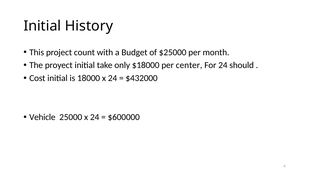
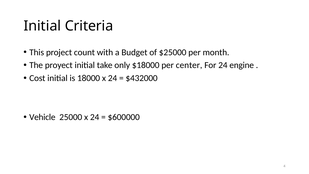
History: History -> Criteria
should: should -> engine
